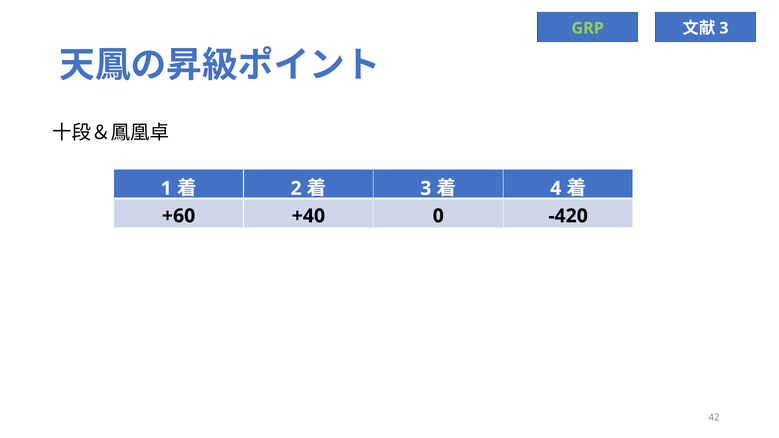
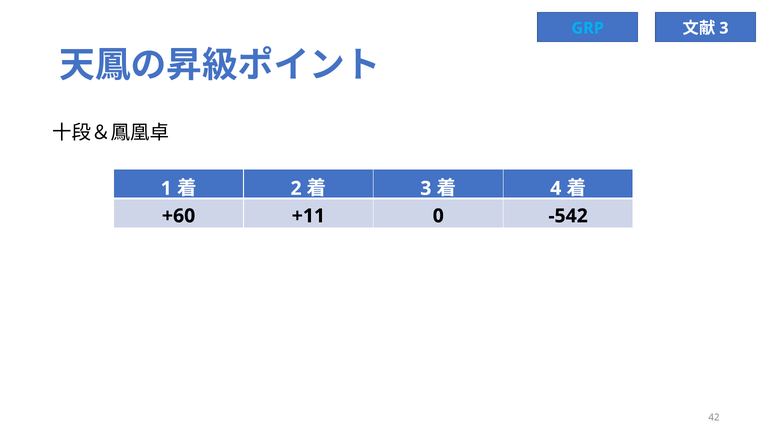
GRP colour: light green -> light blue
+40: +40 -> +11
-420: -420 -> -542
